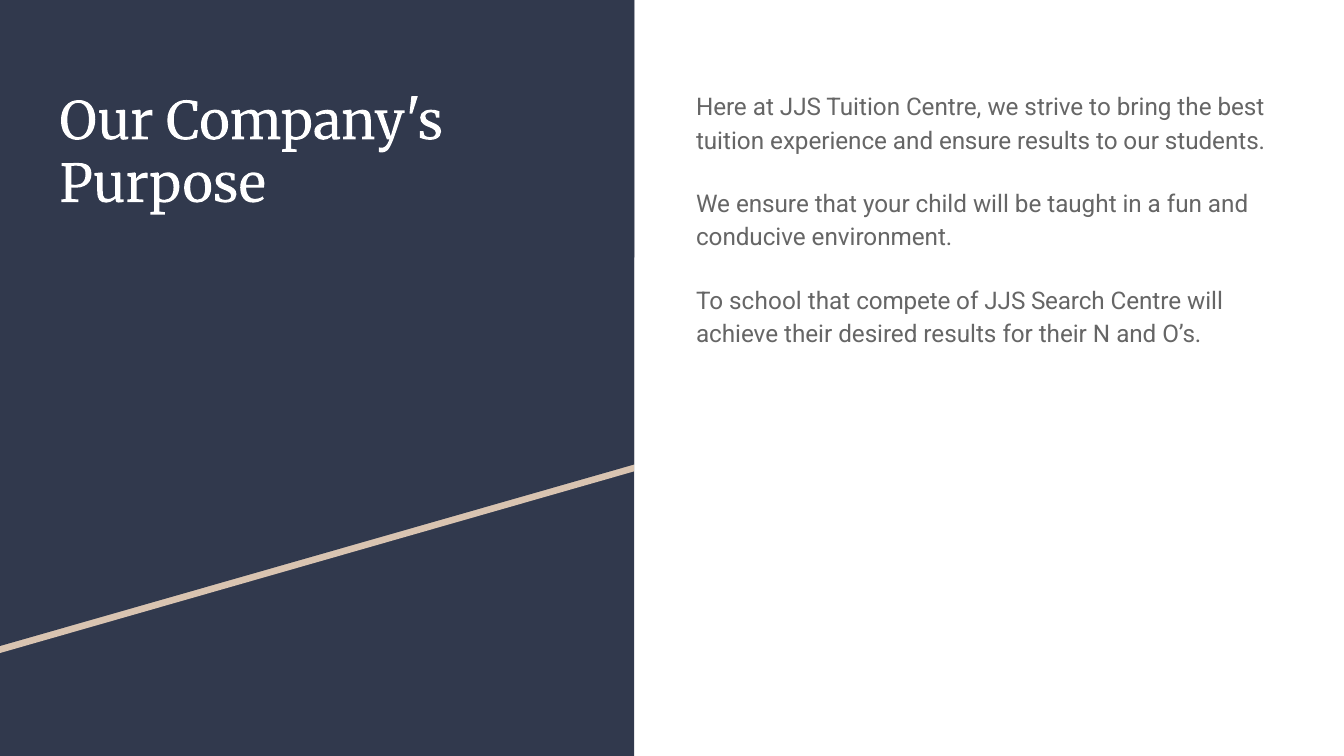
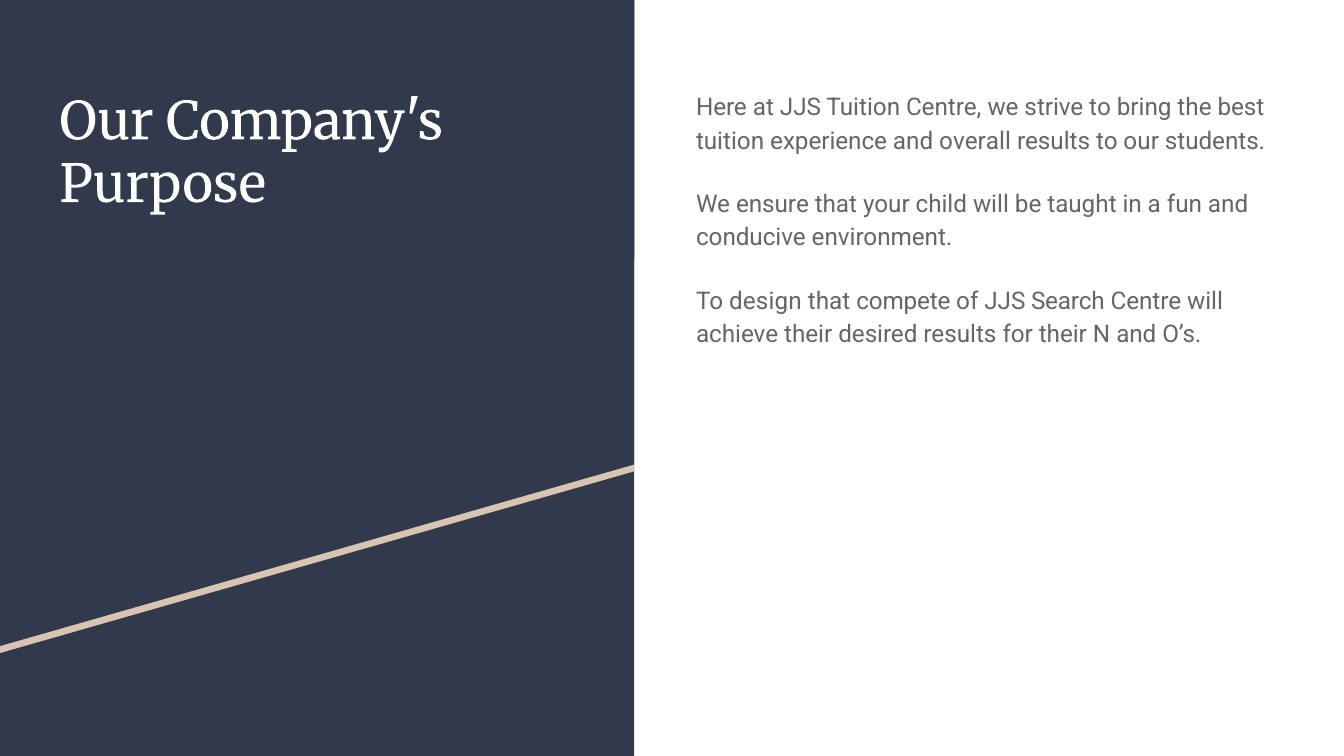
and ensure: ensure -> overall
school: school -> design
